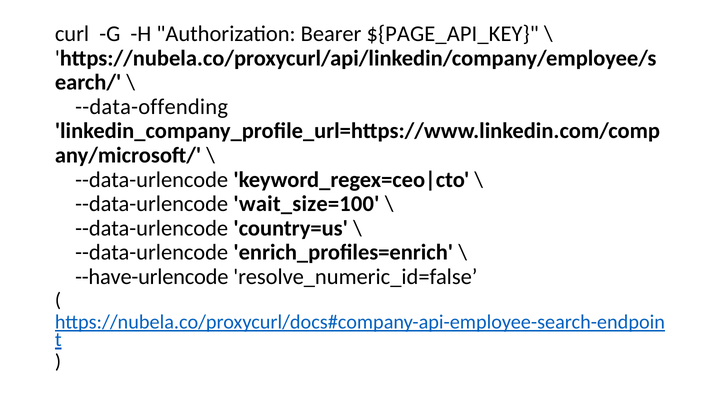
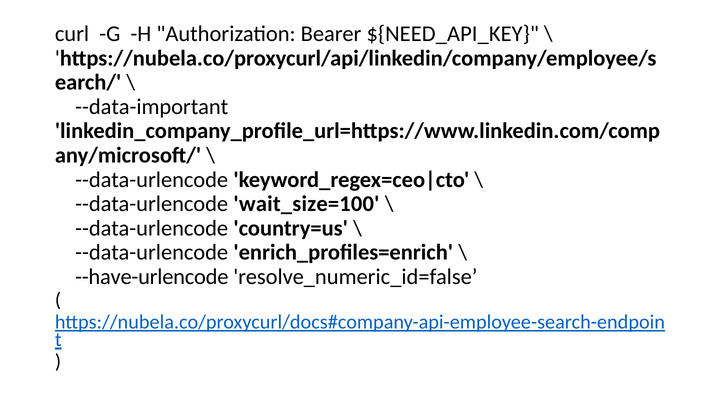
${PAGE_API_KEY: ${PAGE_API_KEY -> ${NEED_API_KEY
--data-offending: --data-offending -> --data-important
